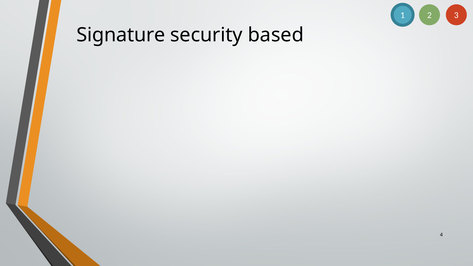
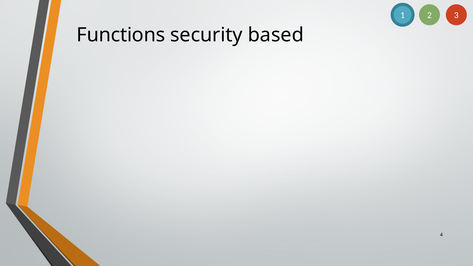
Signature: Signature -> Functions
